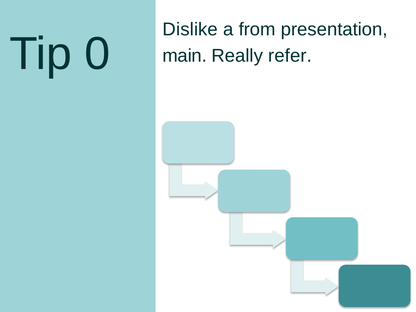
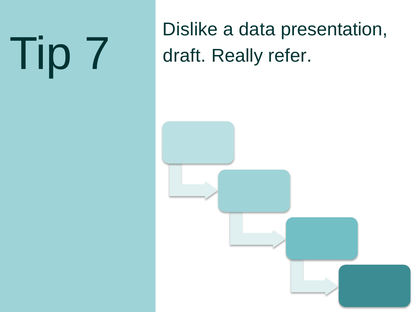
from: from -> data
0: 0 -> 7
main: main -> draft
